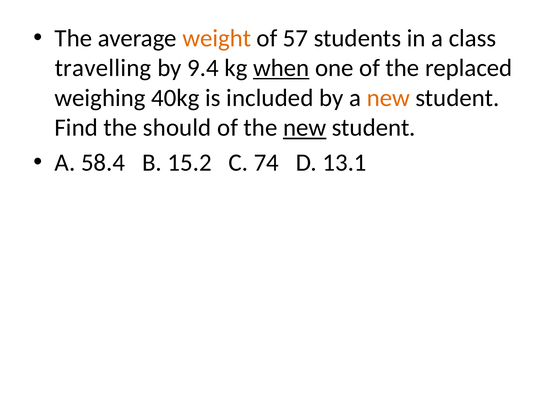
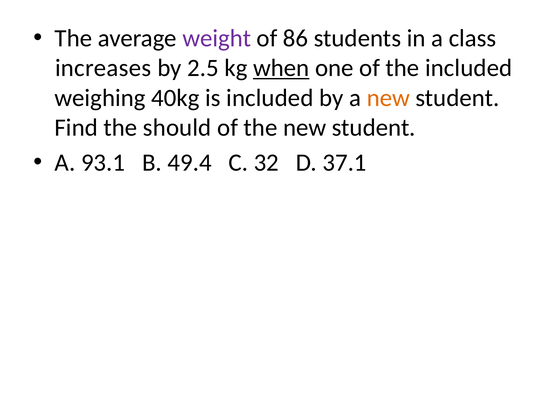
weight colour: orange -> purple
57: 57 -> 86
travelling: travelling -> increases
9.4: 9.4 -> 2.5
the replaced: replaced -> included
new at (305, 128) underline: present -> none
58.4: 58.4 -> 93.1
15.2: 15.2 -> 49.4
74: 74 -> 32
13.1: 13.1 -> 37.1
